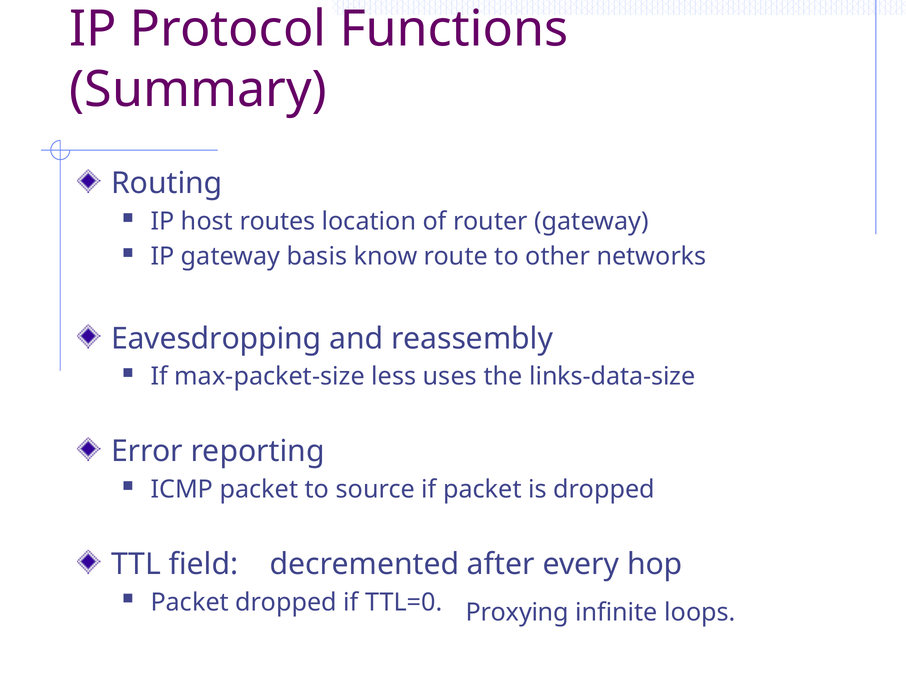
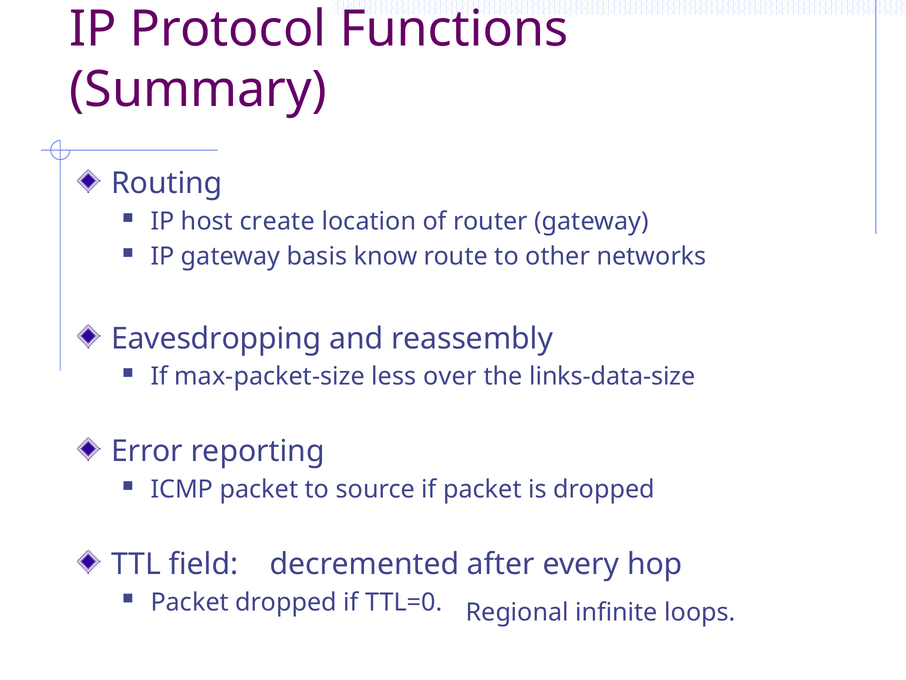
routes: routes -> create
uses: uses -> over
Proxying: Proxying -> Regional
